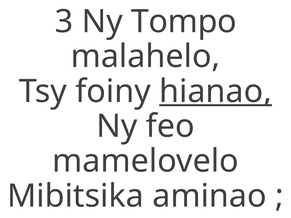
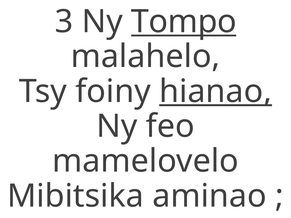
Tompo underline: none -> present
